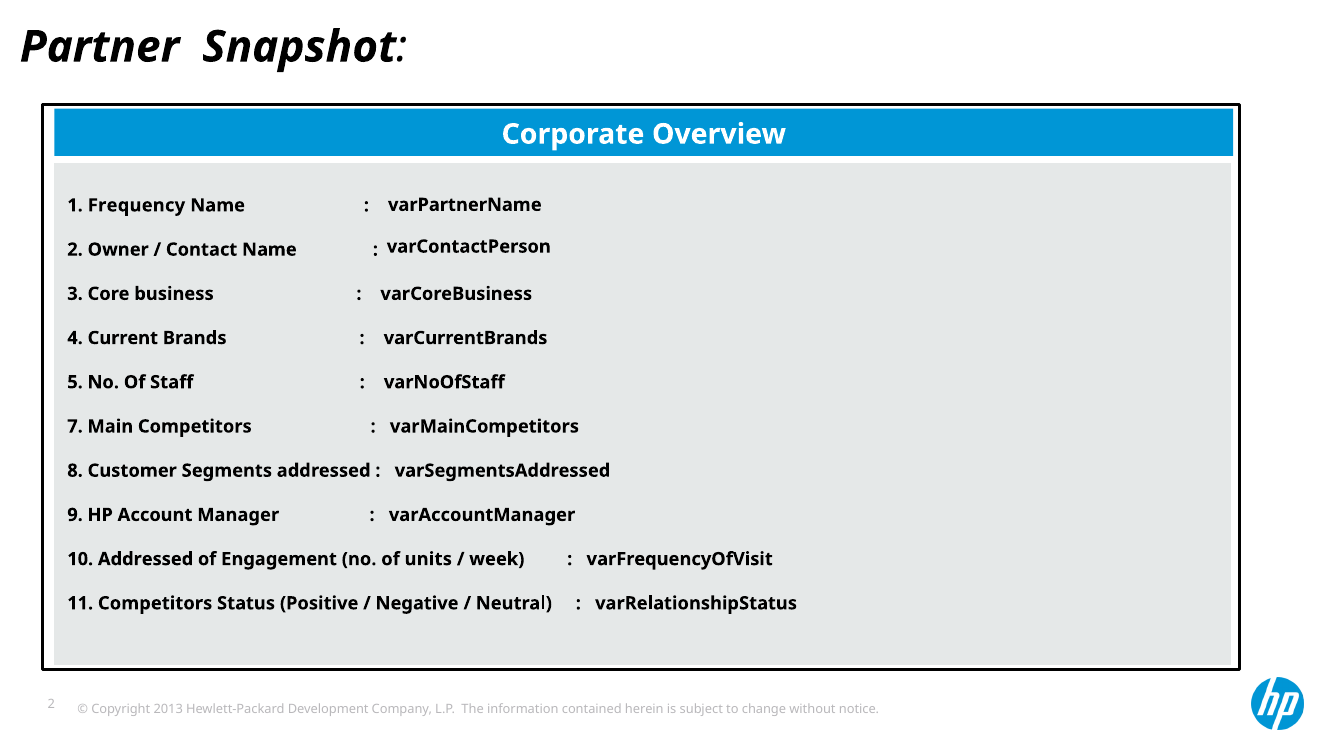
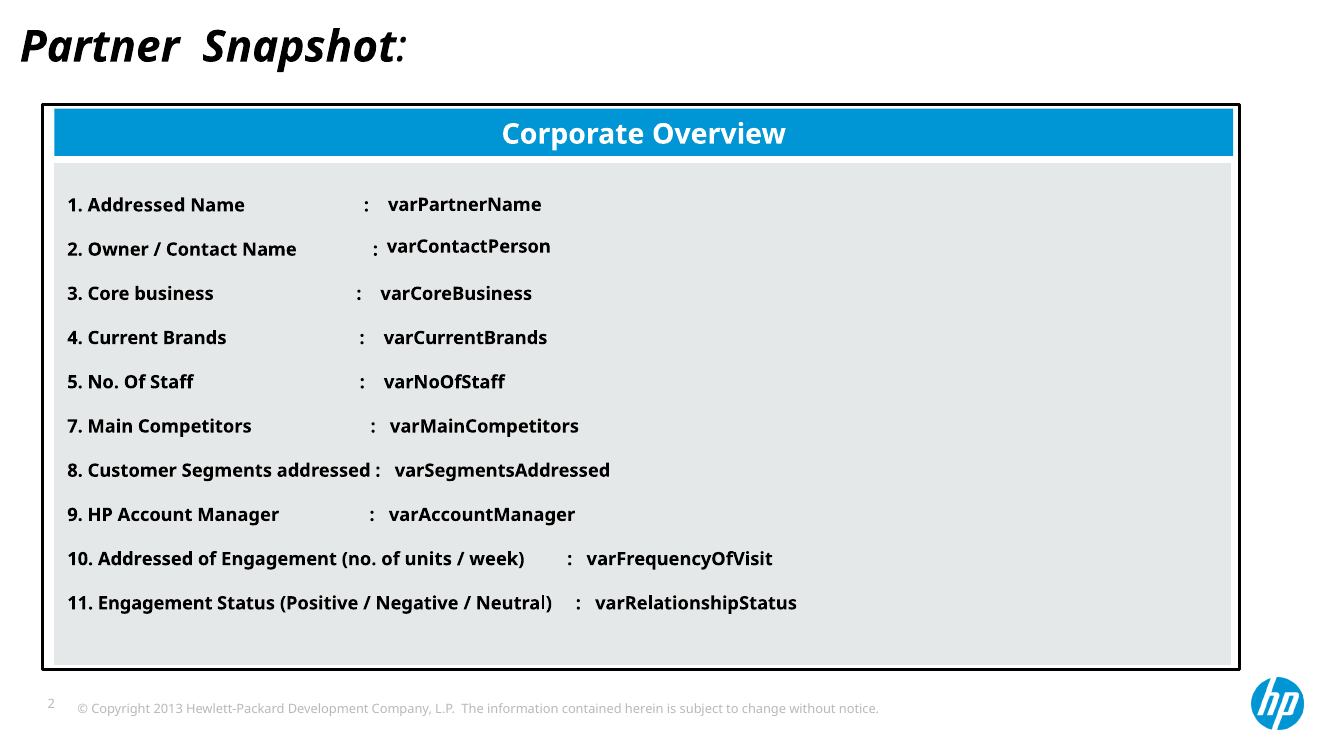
1 Frequency: Frequency -> Addressed
11 Competitors: Competitors -> Engagement
